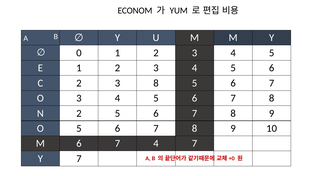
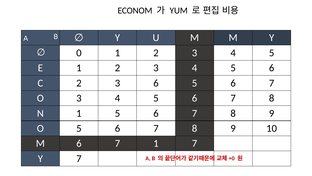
3 8: 8 -> 6
N 2: 2 -> 1
7 4: 4 -> 1
